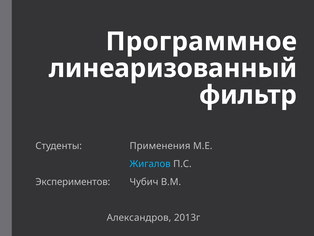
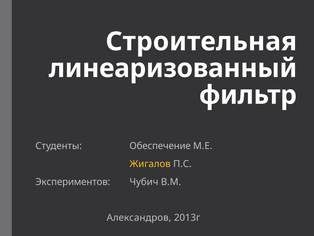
Программное: Программное -> Строительная
Применения: Применения -> Обеспечение
Жигалов colour: light blue -> yellow
